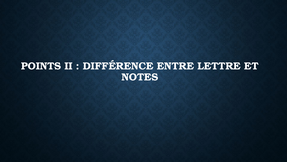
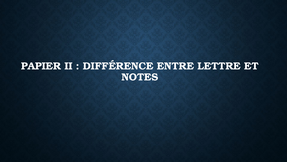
POINTS: POINTS -> PAPIER
